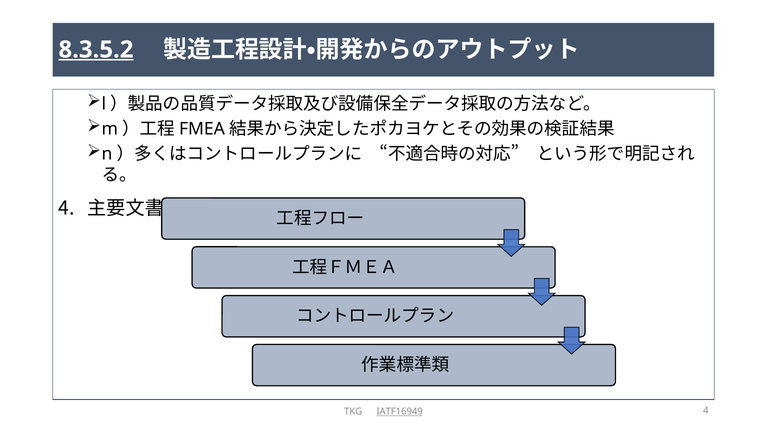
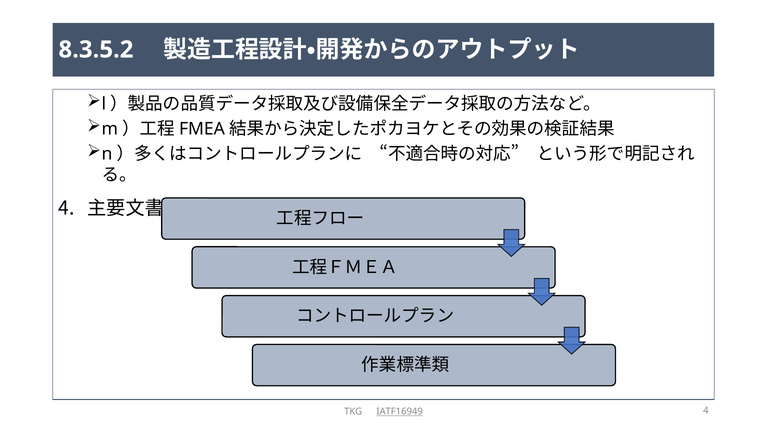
8.3.5.2 underline: present -> none
